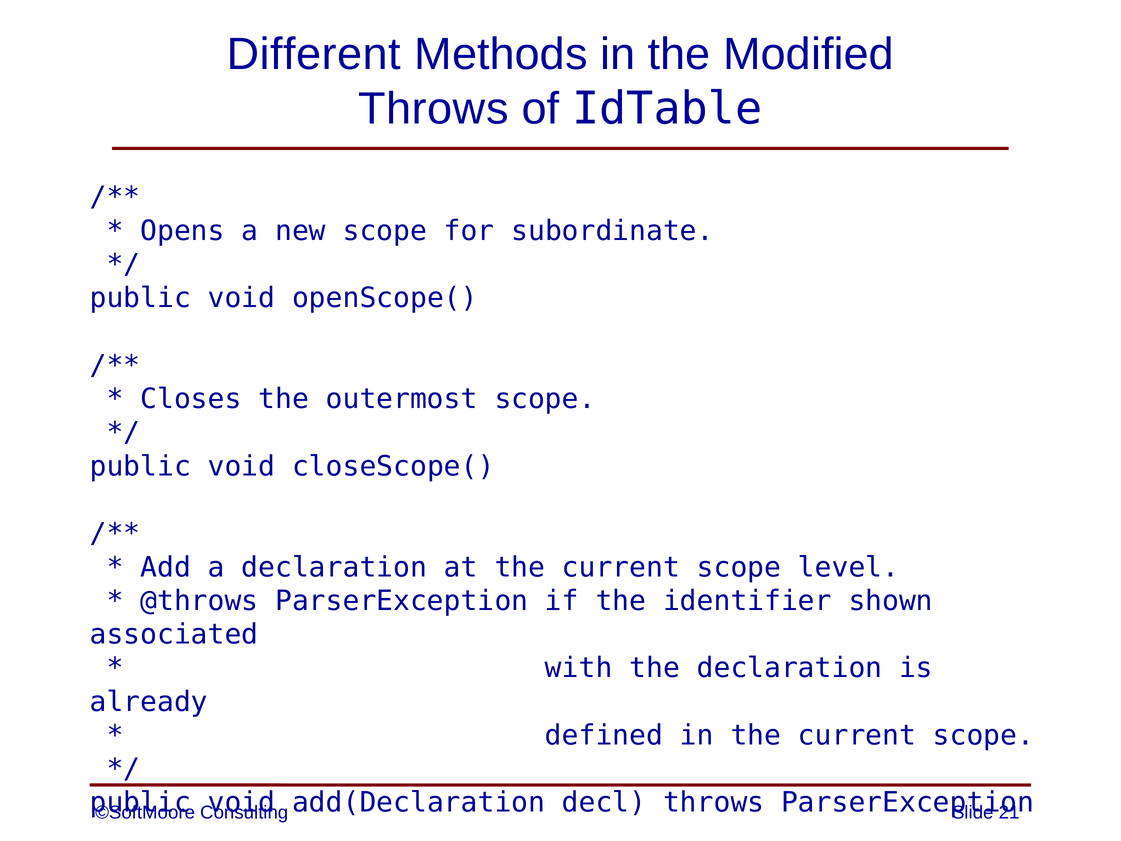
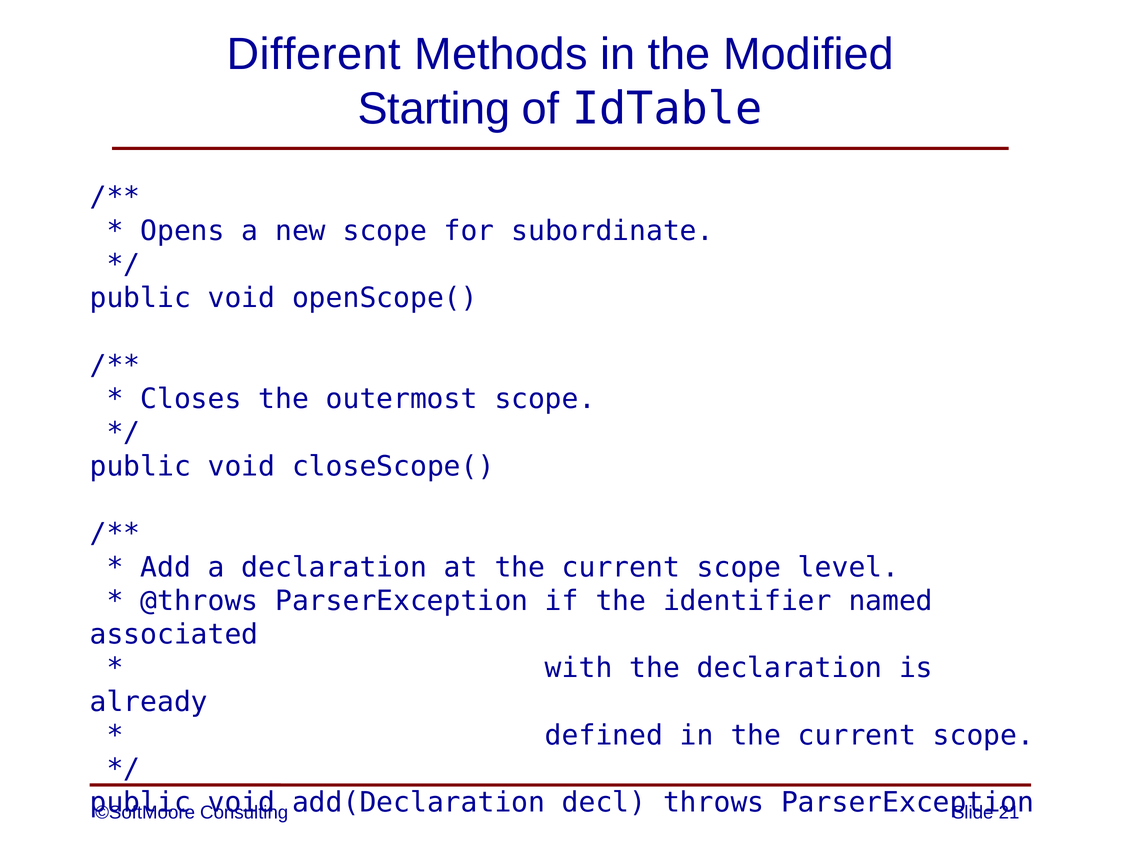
Throws at (434, 109): Throws -> Starting
shown: shown -> named
